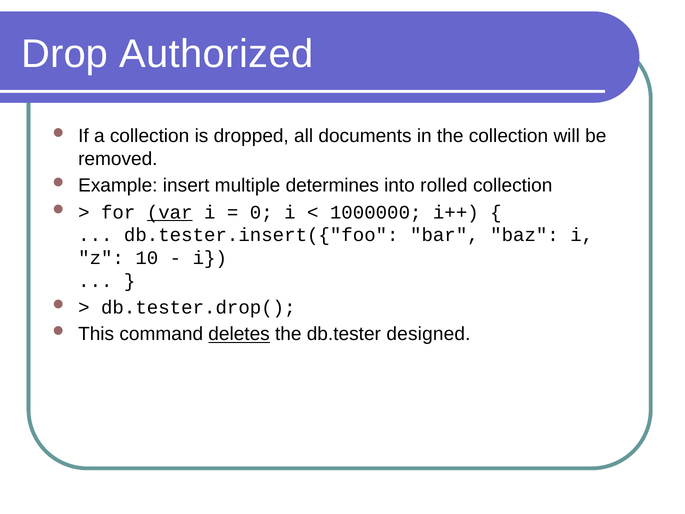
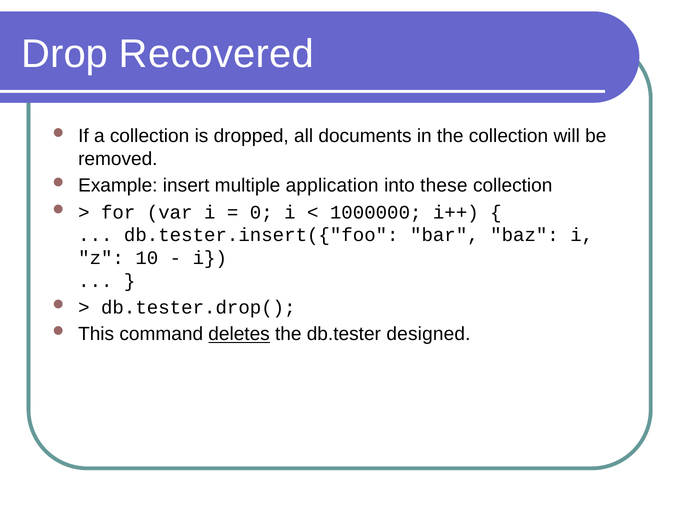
Authorized: Authorized -> Recovered
determines: determines -> application
rolled: rolled -> these
var underline: present -> none
